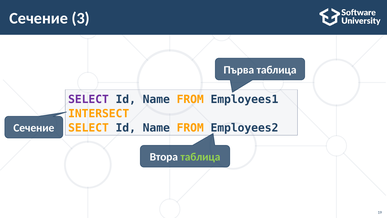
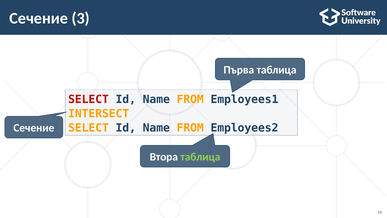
SELECT at (89, 99) colour: purple -> red
